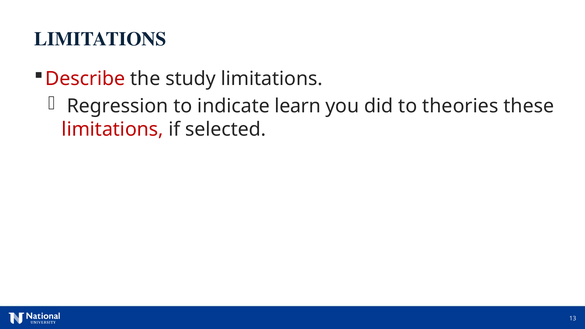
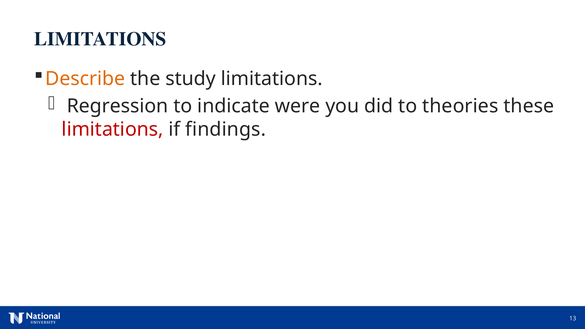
Describe colour: red -> orange
learn: learn -> were
selected: selected -> findings
